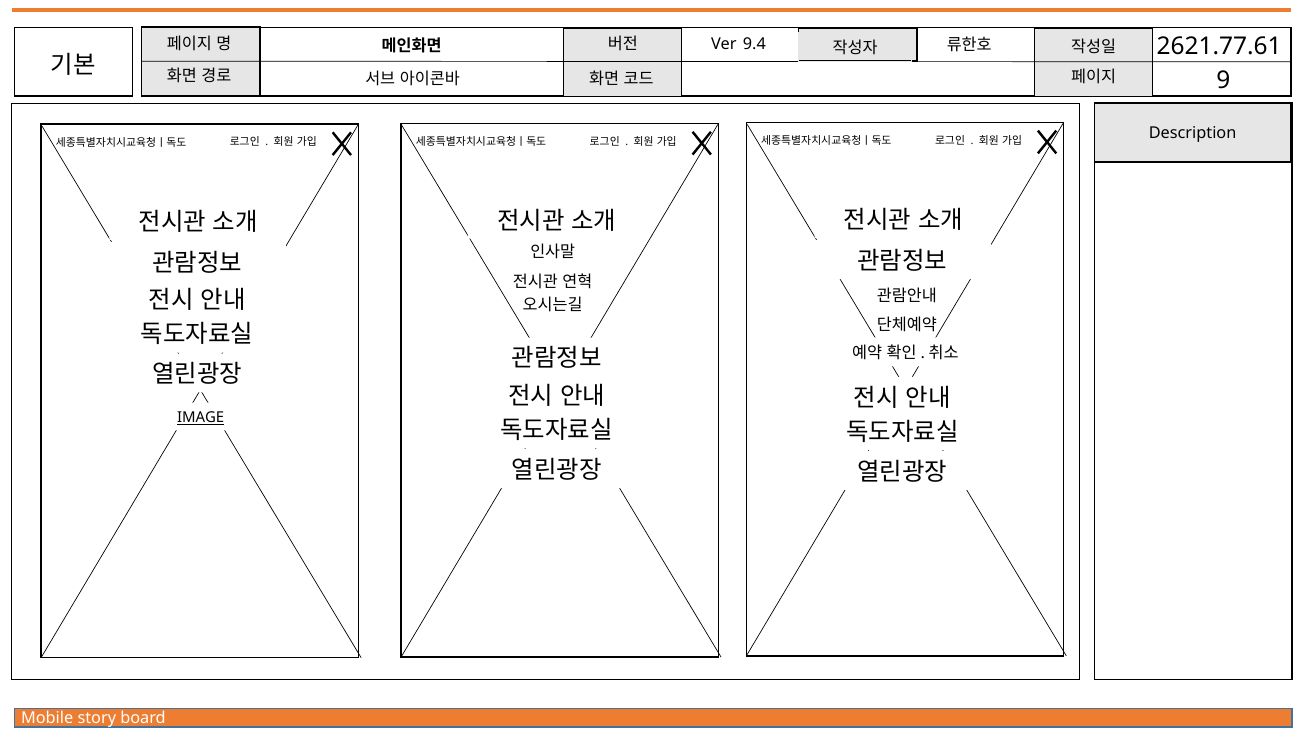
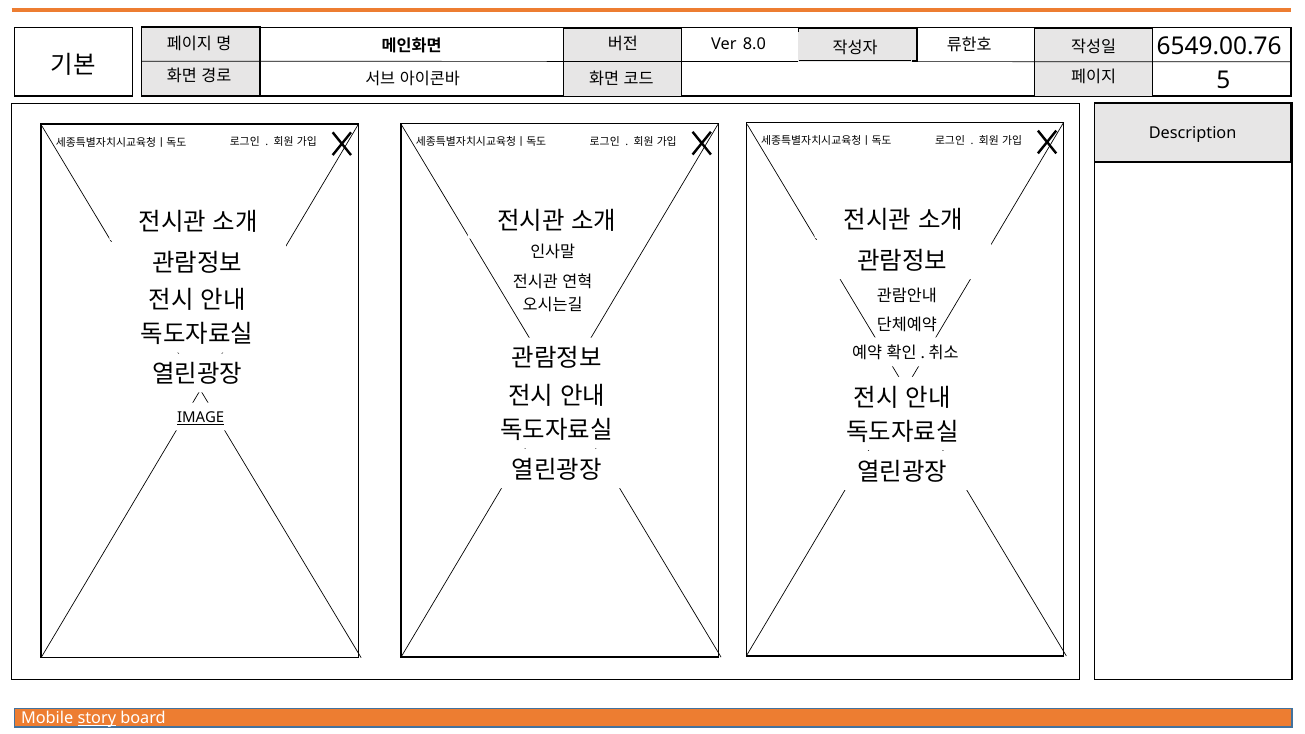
2621.77.61: 2621.77.61 -> 6549.00.76
9.4: 9.4 -> 8.0
9: 9 -> 5
story underline: none -> present
